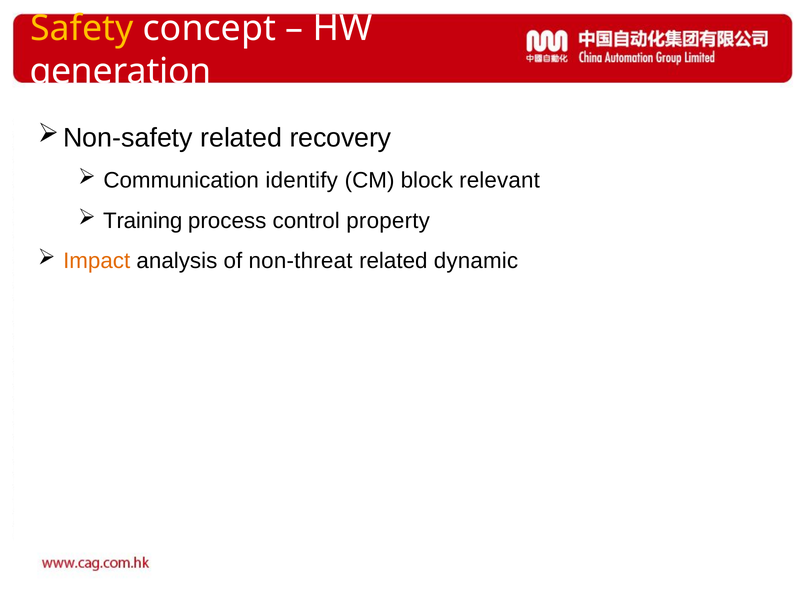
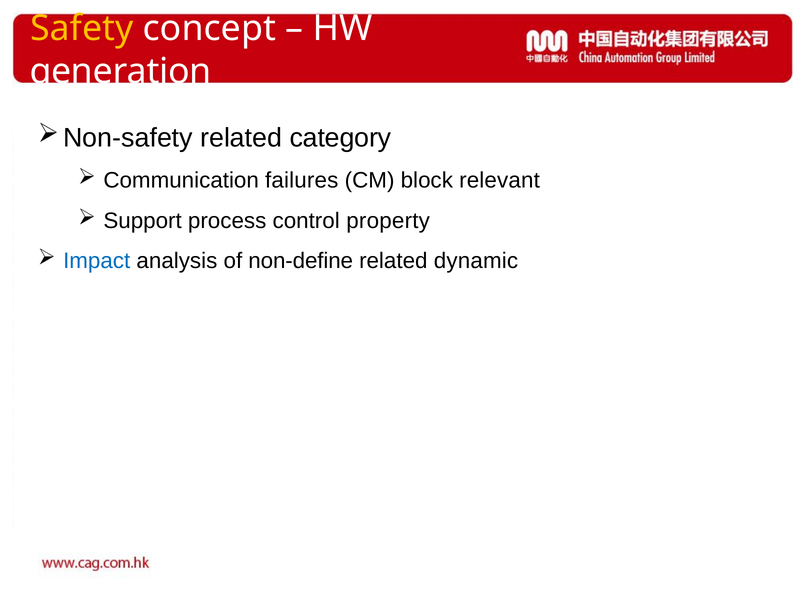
recovery: recovery -> category
identify: identify -> failures
Training: Training -> Support
Impact colour: orange -> blue
non-threat: non-threat -> non-define
